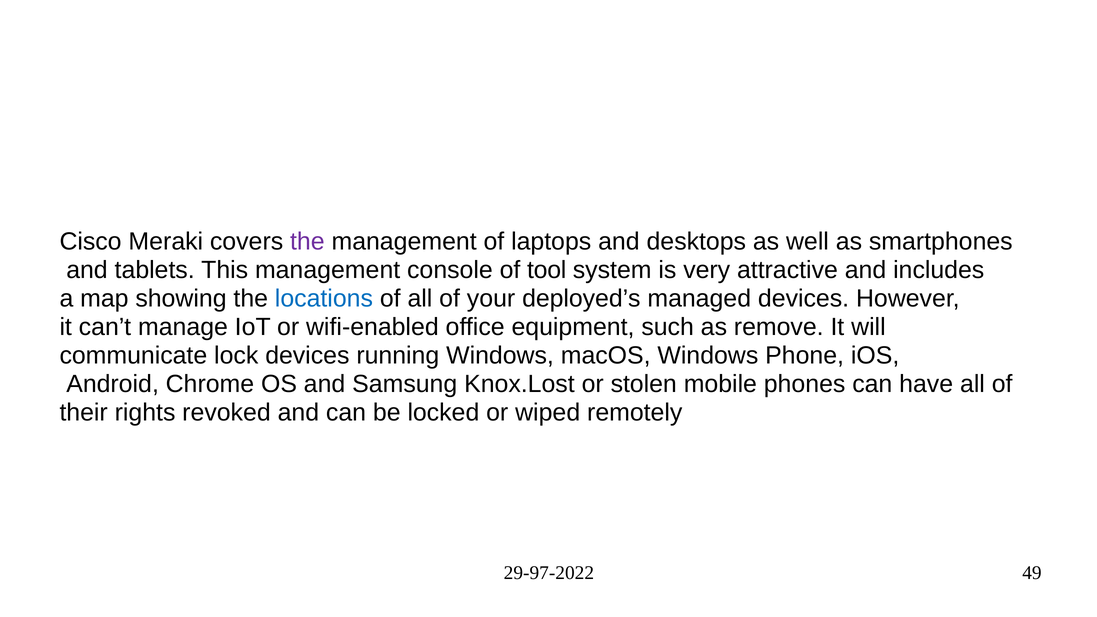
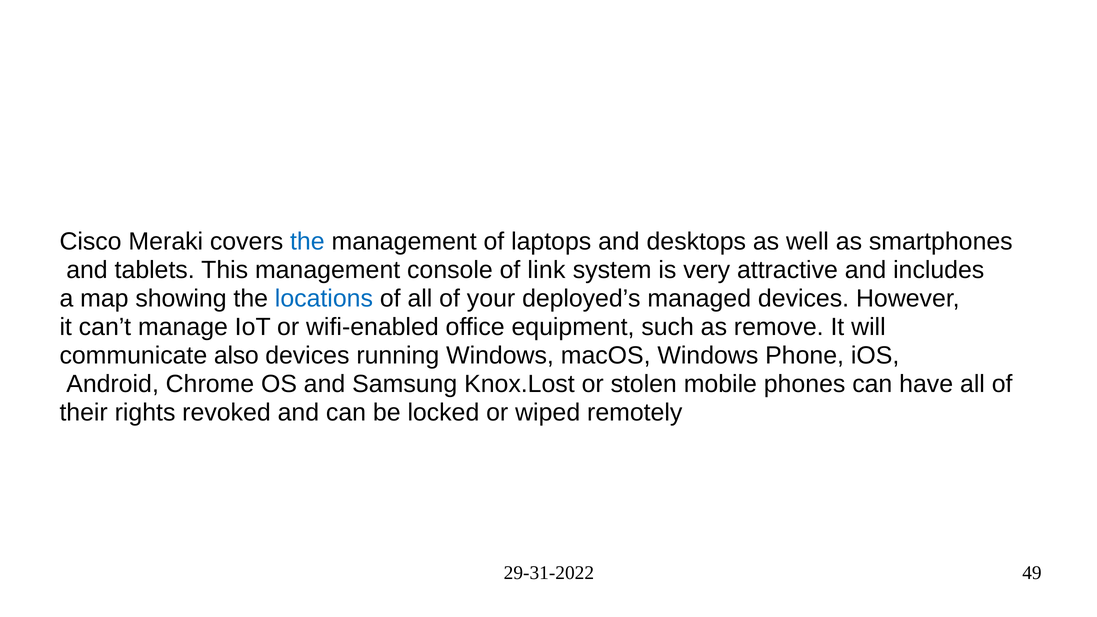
the at (307, 242) colour: purple -> blue
tool: tool -> link
lock: lock -> also
29-97-2022: 29-97-2022 -> 29-31-2022
